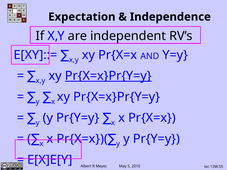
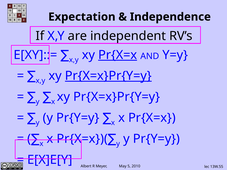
Pr{X=x at (118, 55) underline: none -> present
